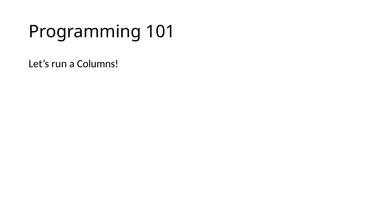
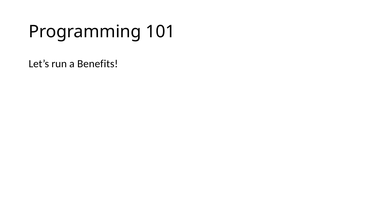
Columns: Columns -> Benefits
